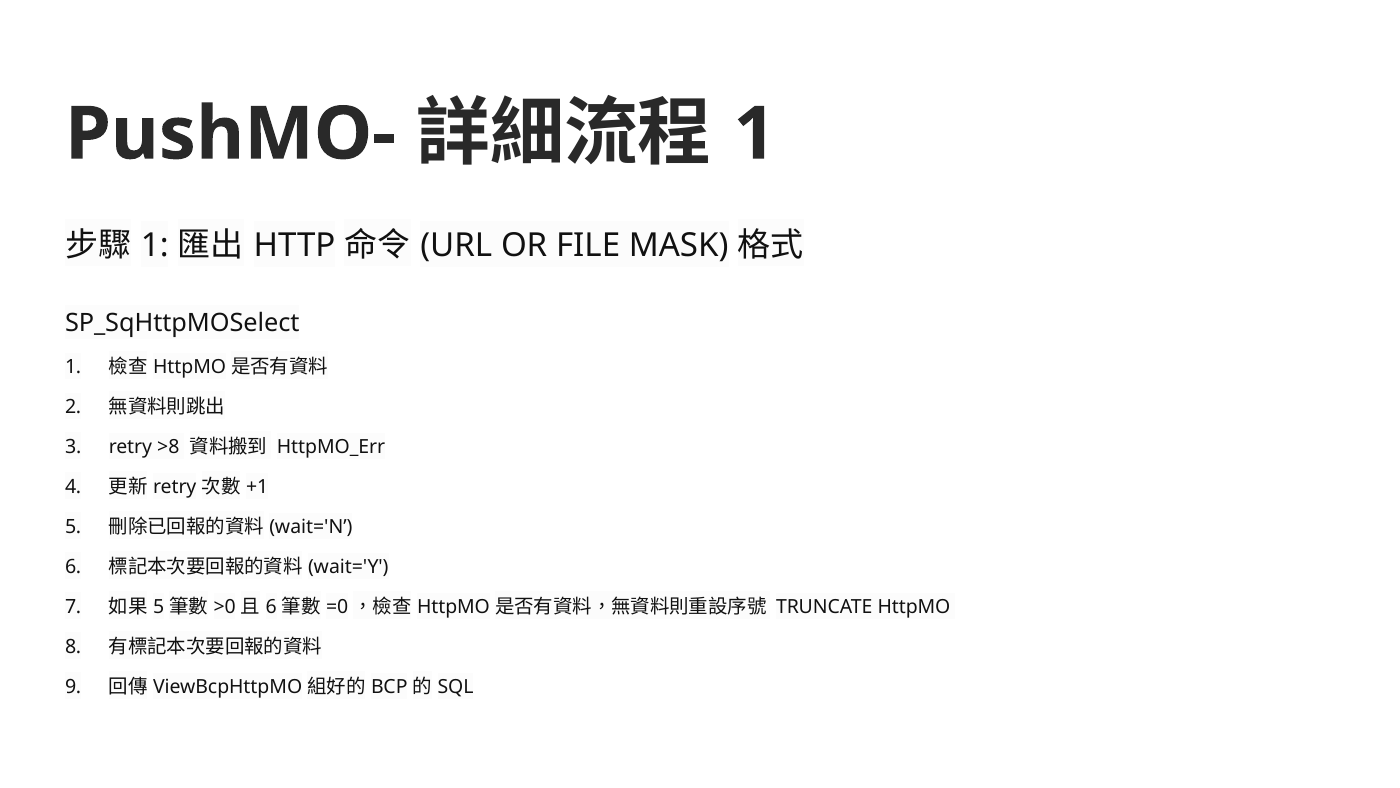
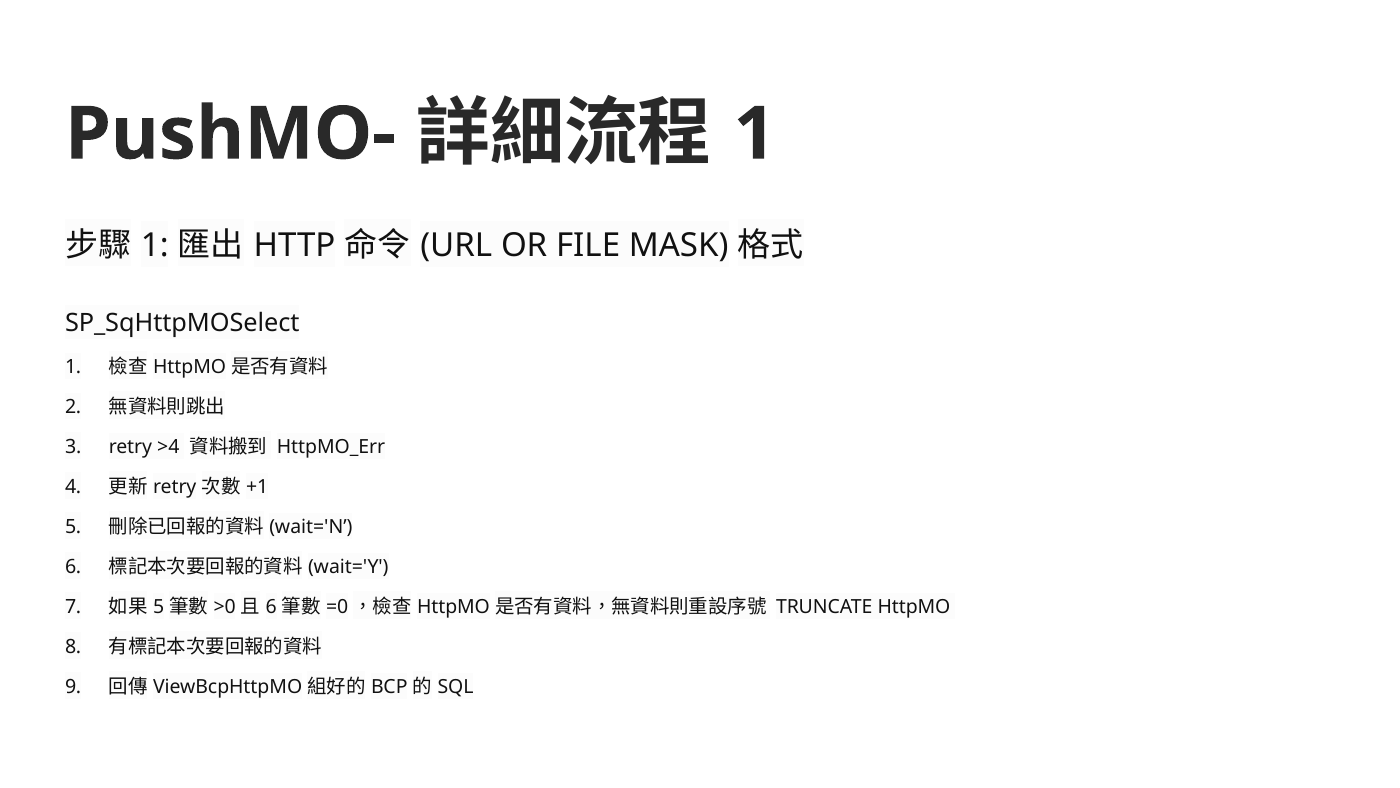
>8: >8 -> >4
